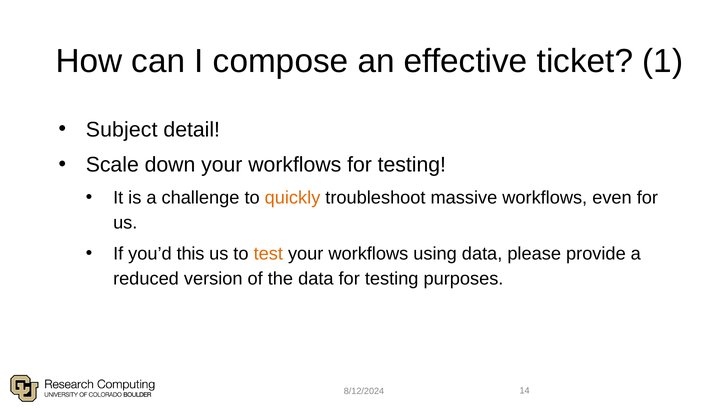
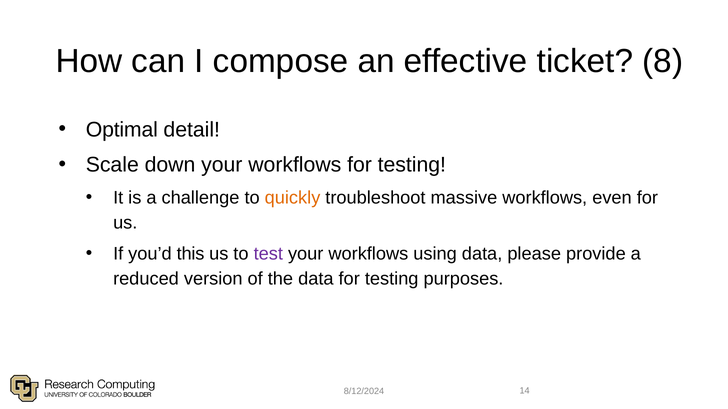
1: 1 -> 8
Subject: Subject -> Optimal
test colour: orange -> purple
